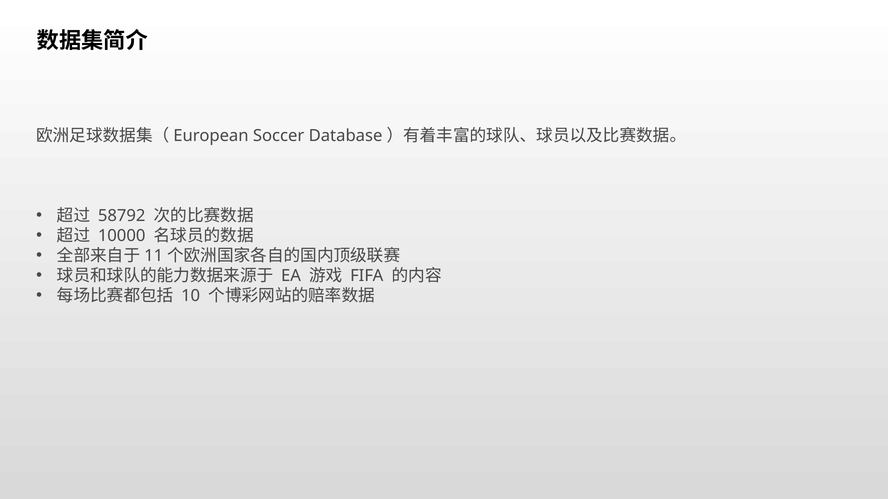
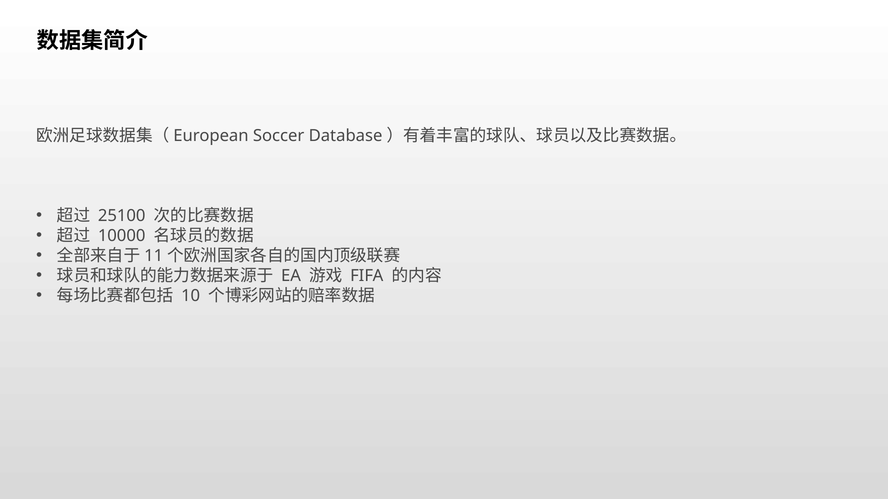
58792: 58792 -> 25100
